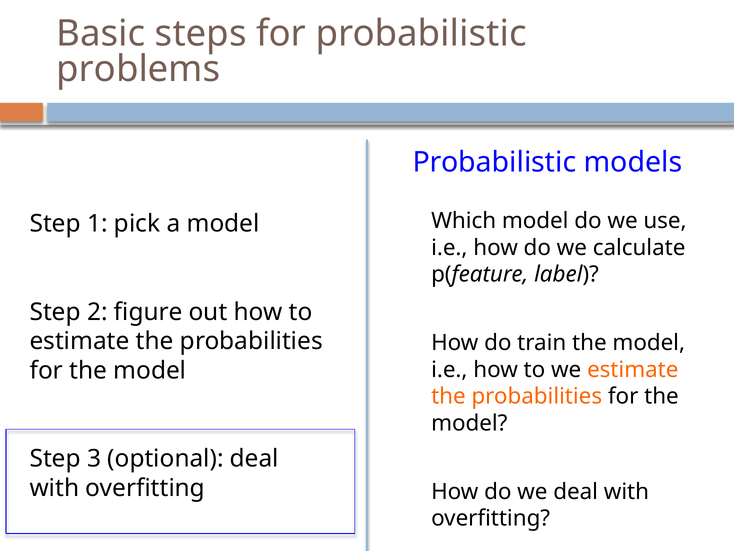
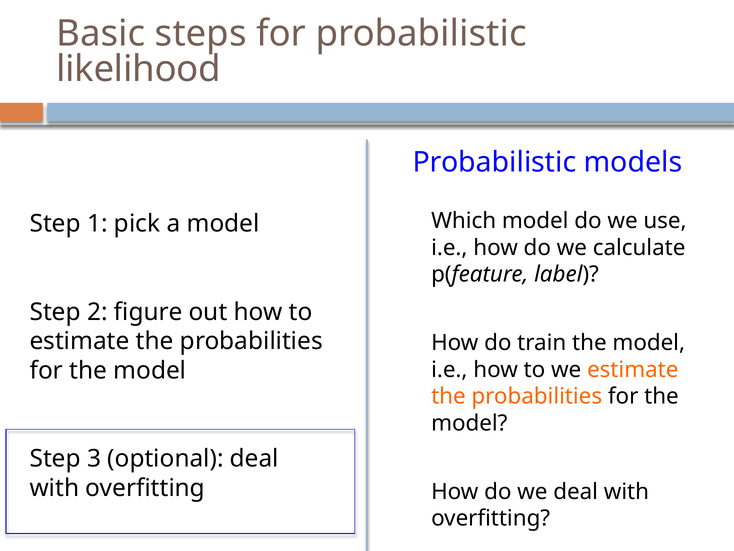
problems: problems -> likelihood
